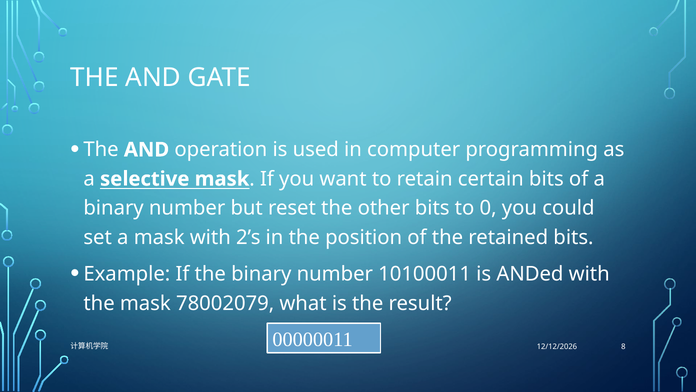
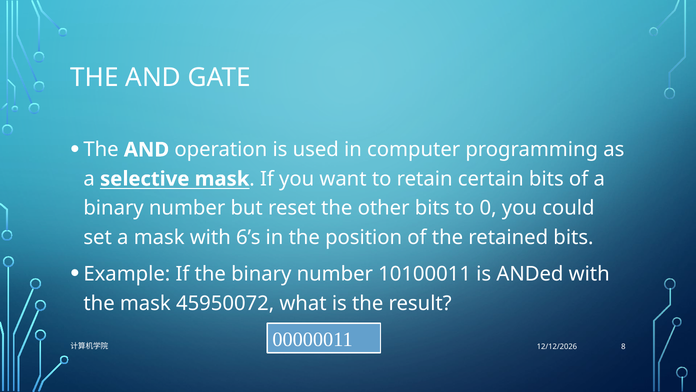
2’s: 2’s -> 6’s
78002079: 78002079 -> 45950072
